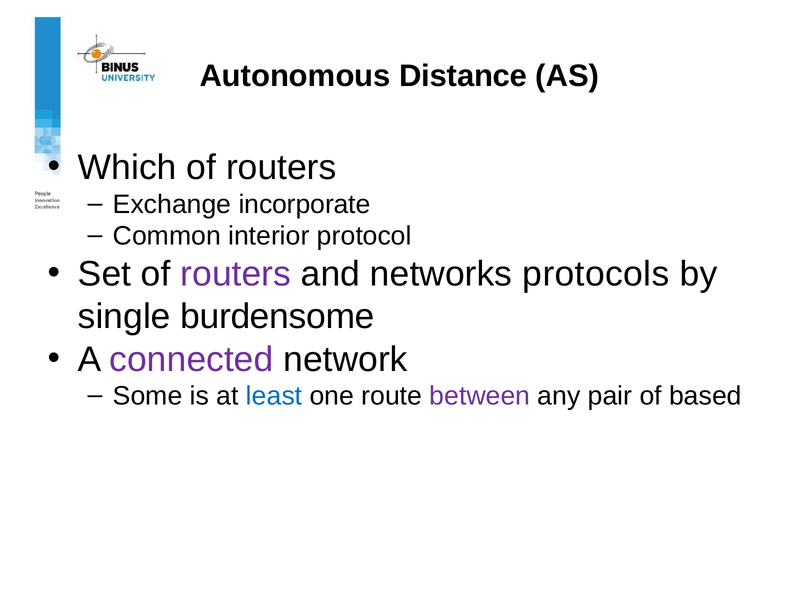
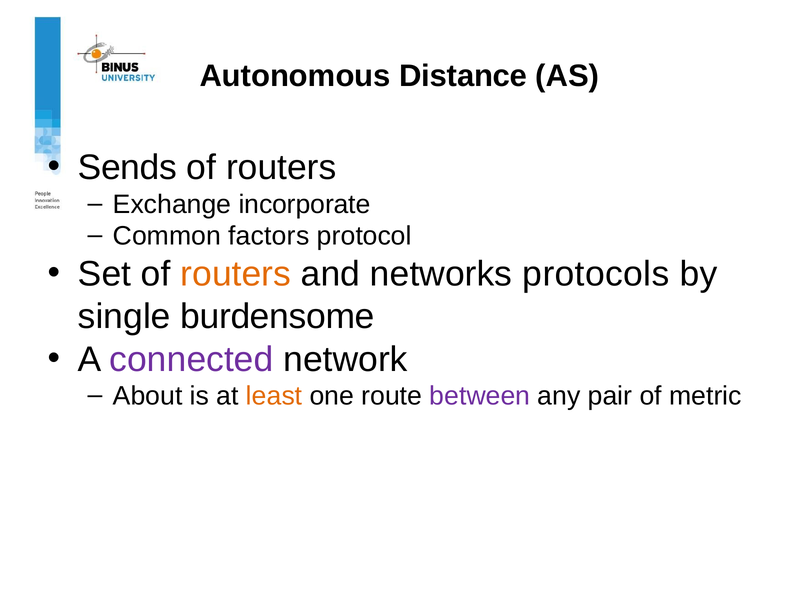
Which: Which -> Sends
interior: interior -> factors
routers at (236, 274) colour: purple -> orange
Some: Some -> About
least colour: blue -> orange
based: based -> metric
